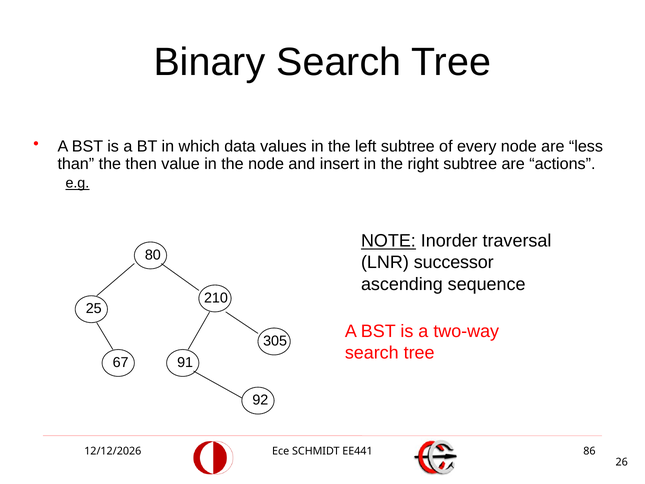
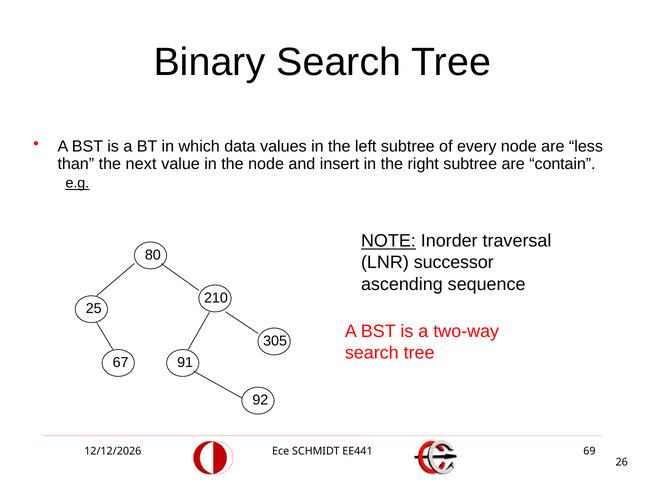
then: then -> next
actions: actions -> contain
86: 86 -> 69
